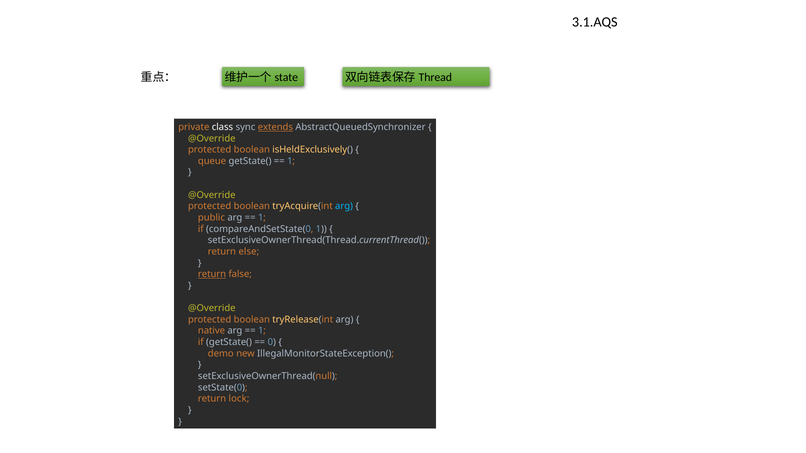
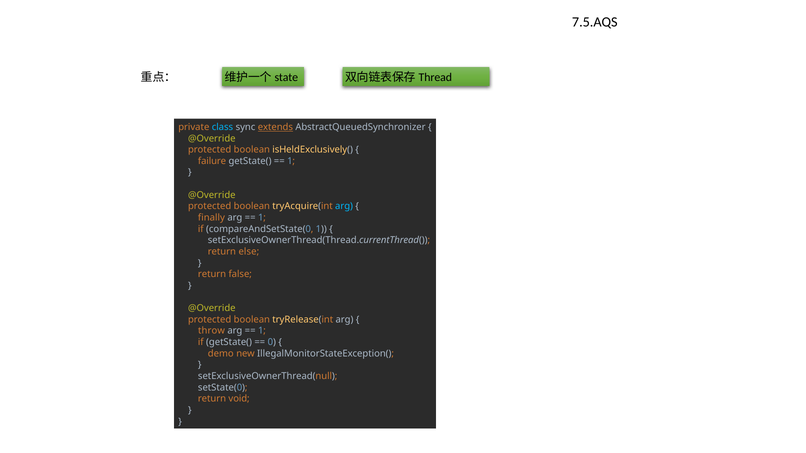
3.1.AQS: 3.1.AQS -> 7.5.AQS
class colour: white -> light blue
queue: queue -> failure
public: public -> finally
return at (212, 274) underline: present -> none
native: native -> throw
lock: lock -> void
